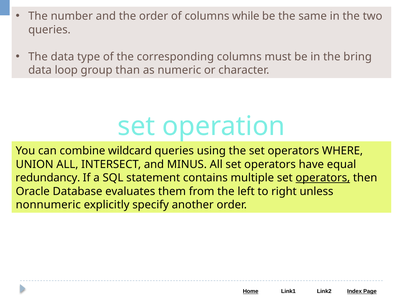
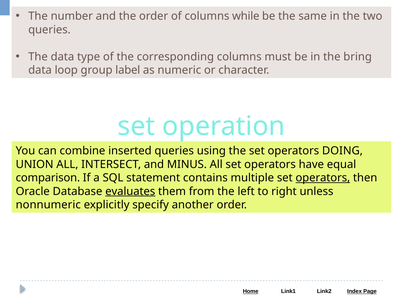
than: than -> label
wildcard: wildcard -> inserted
WHERE: WHERE -> DOING
redundancy: redundancy -> comparison
evaluates underline: none -> present
